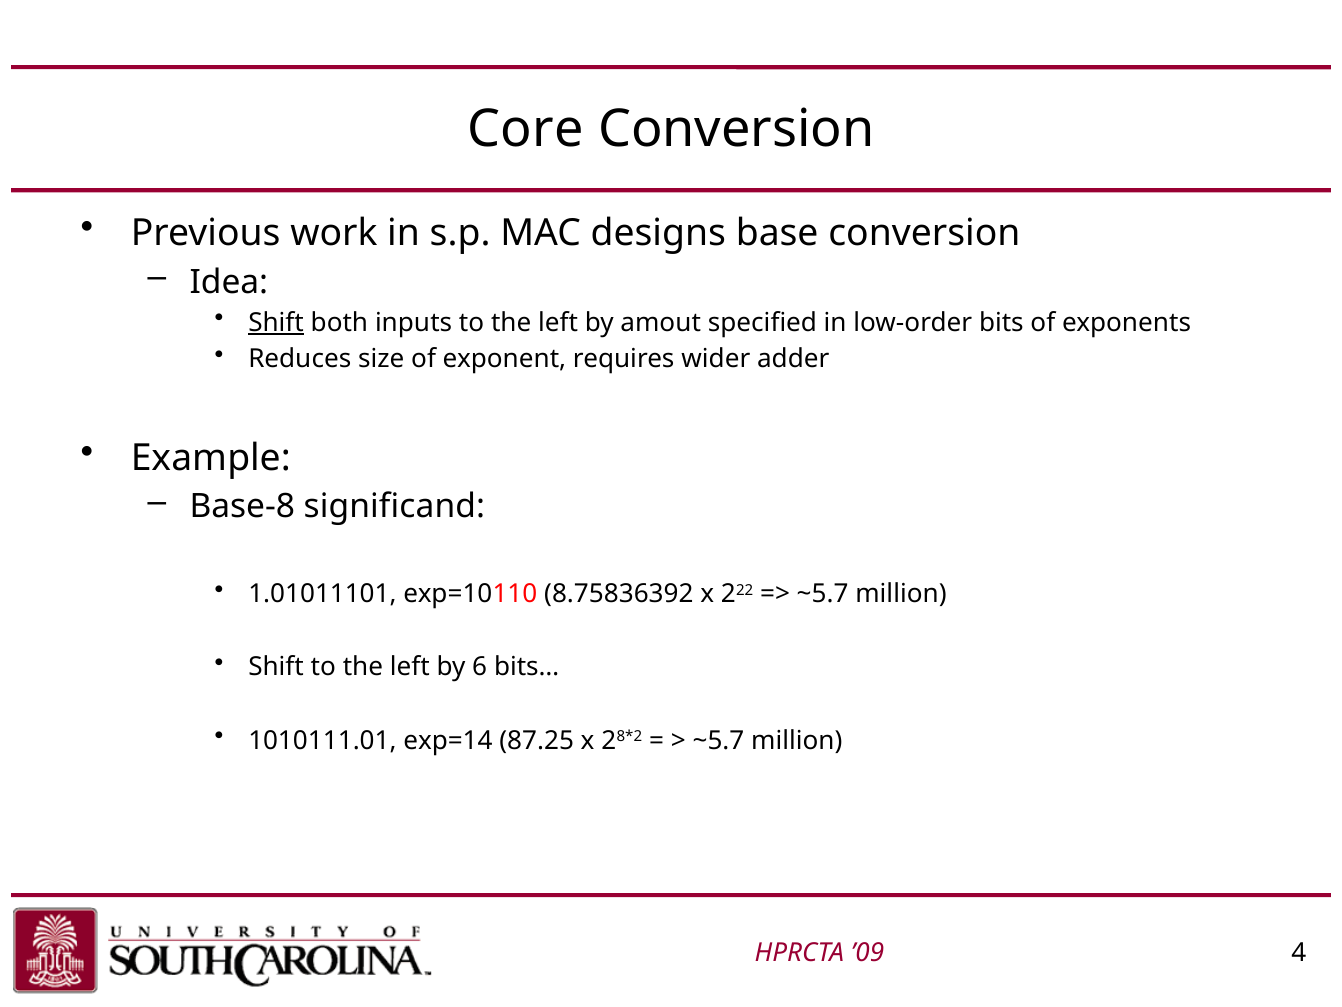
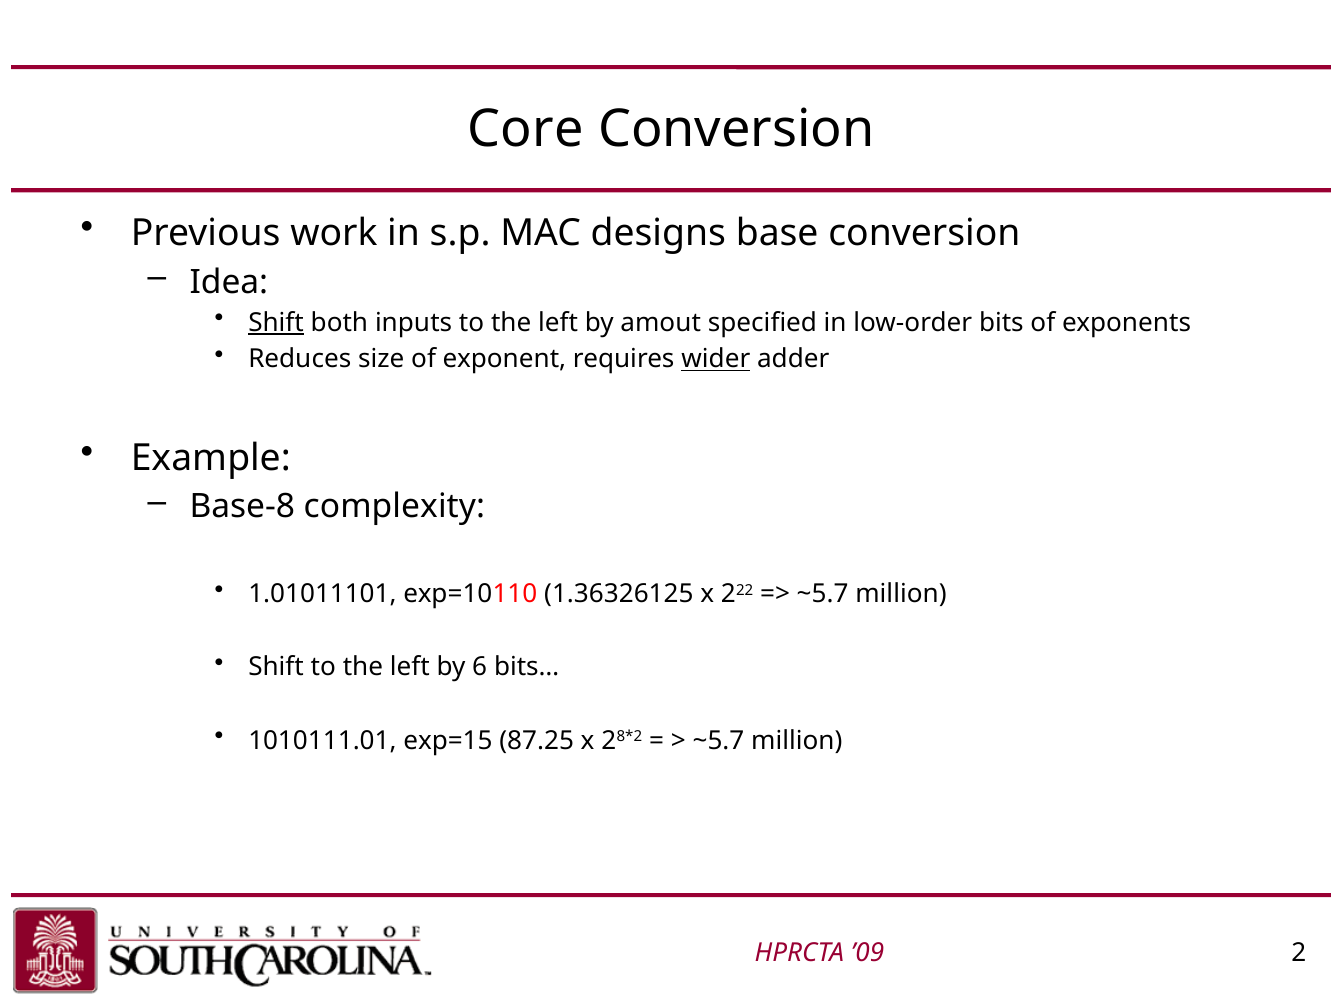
wider underline: none -> present
significand: significand -> complexity
8.75836392: 8.75836392 -> 1.36326125
exp=14: exp=14 -> exp=15
4: 4 -> 2
